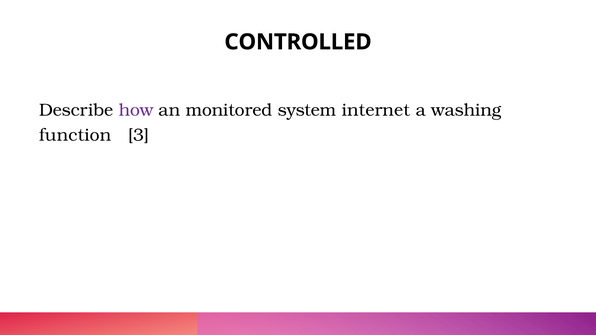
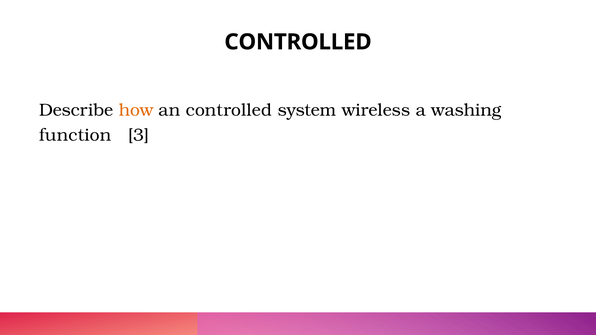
how colour: purple -> orange
an monitored: monitored -> controlled
internet: internet -> wireless
